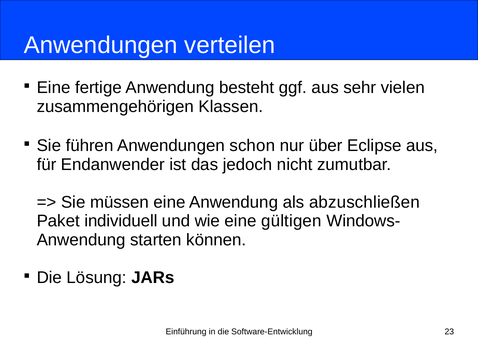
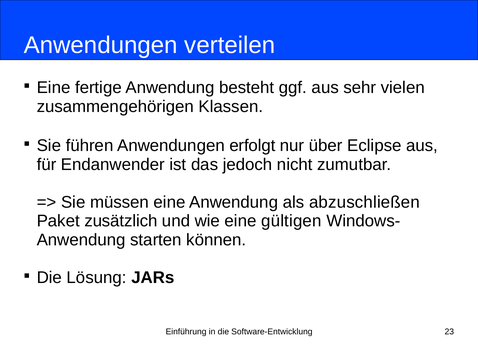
schon: schon -> erfolgt
individuell: individuell -> zusätzlich
